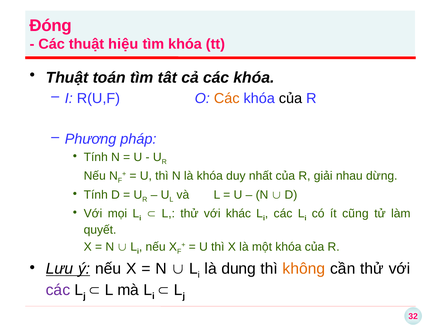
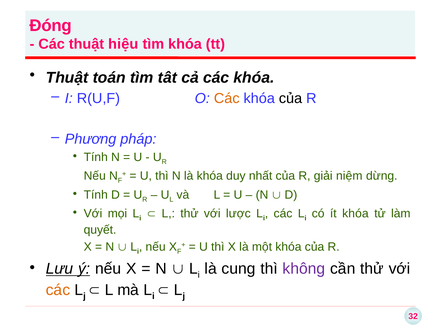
nhau: nhau -> niệm
khác: khác -> lược
ít cũng: cũng -> khóa
dung: dung -> cung
không colour: orange -> purple
các at (58, 290) colour: purple -> orange
